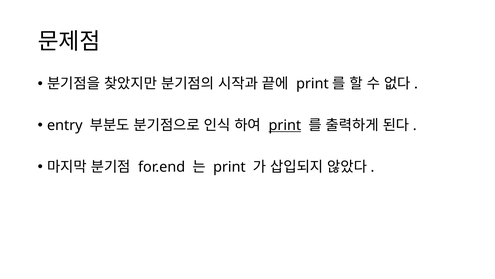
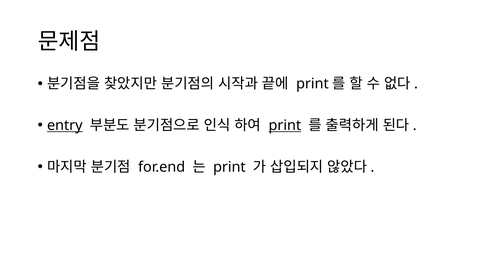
entry underline: none -> present
